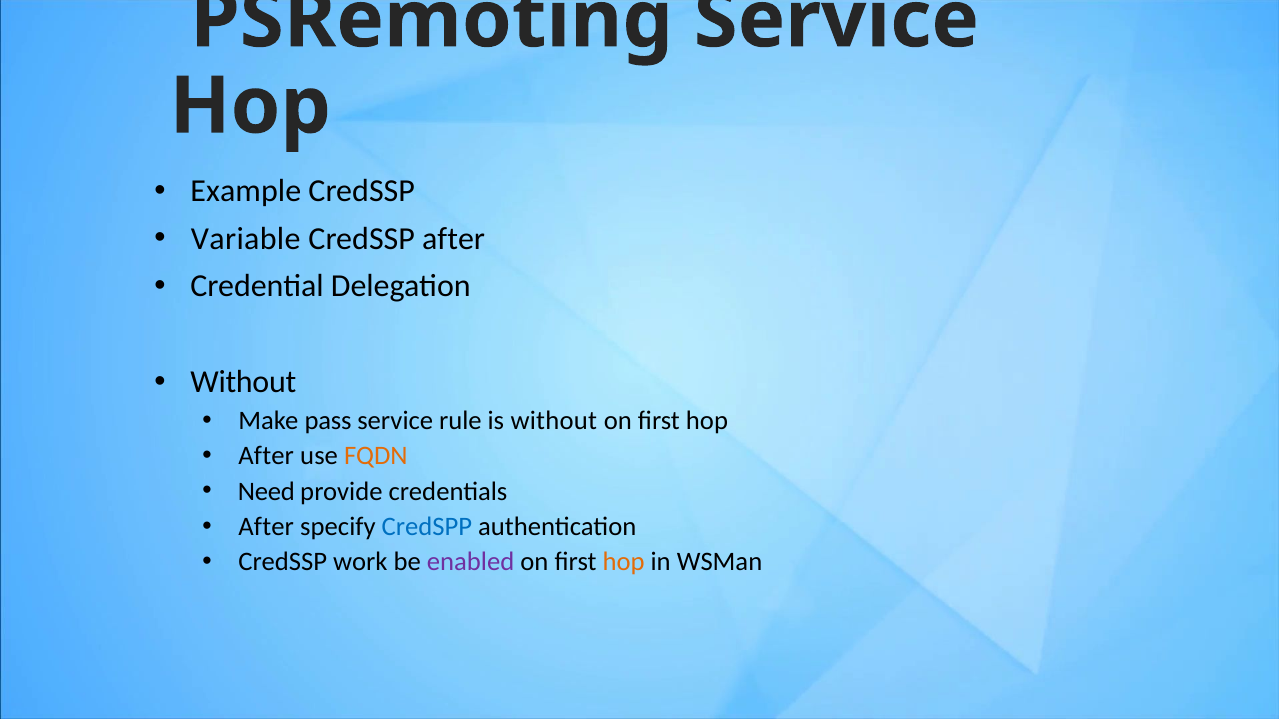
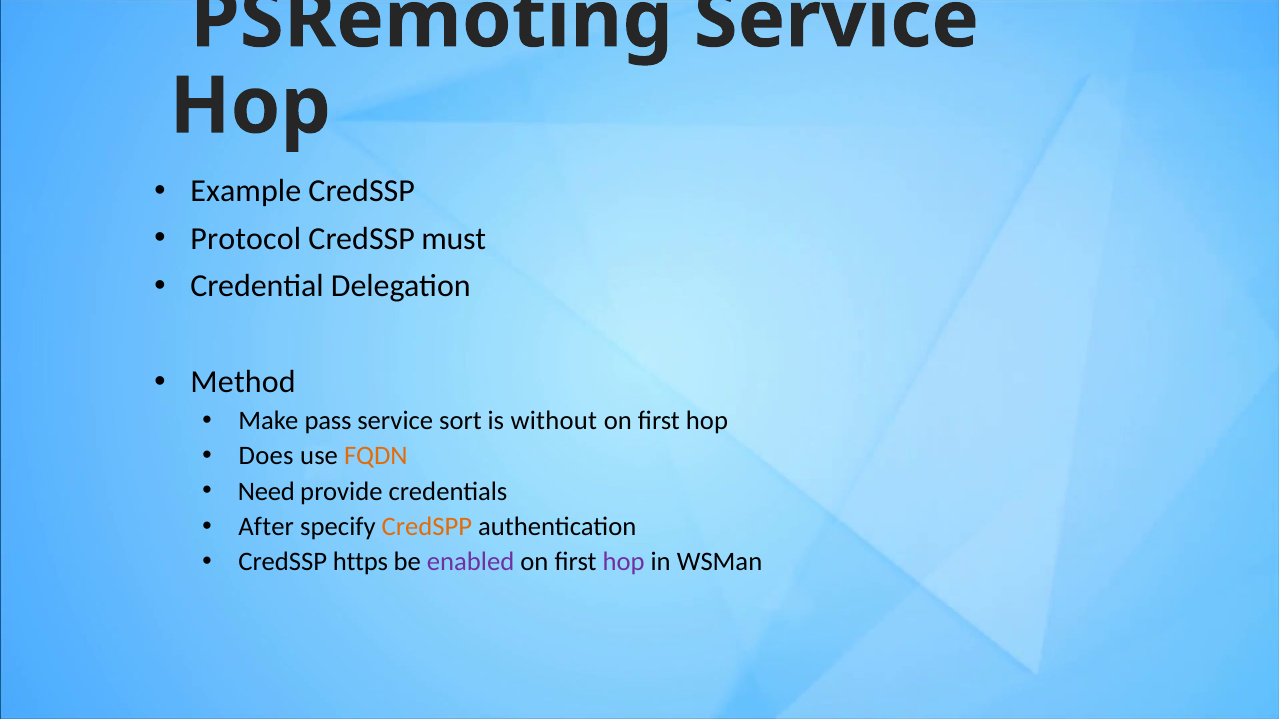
Variable: Variable -> Protocol
CredSSP after: after -> must
Without at (243, 382): Without -> Method
rule: rule -> sort
After at (266, 456): After -> Does
CredSPP colour: blue -> orange
work: work -> https
hop at (624, 563) colour: orange -> purple
